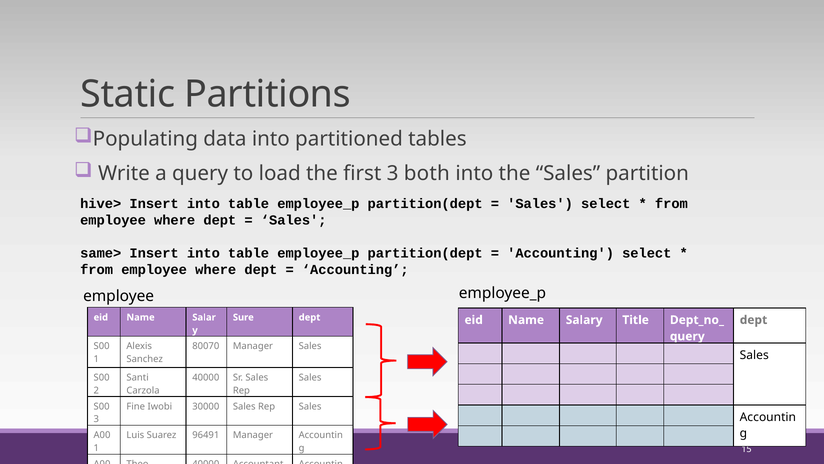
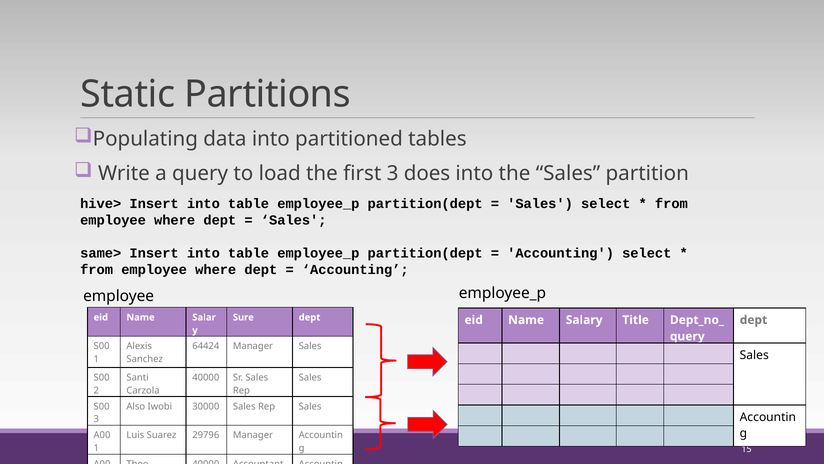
both: both -> does
80070: 80070 -> 64424
Fine: Fine -> Also
96491: 96491 -> 29796
